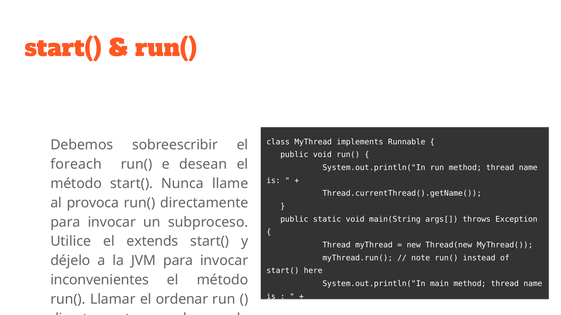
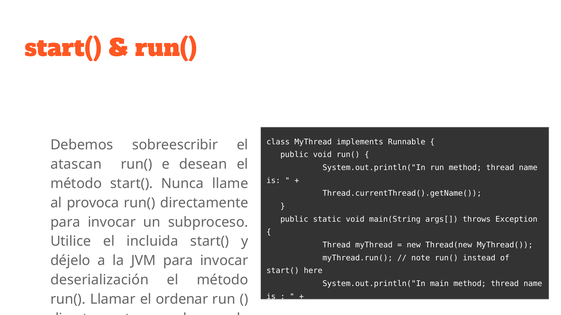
foreach: foreach -> atascan
extends: extends -> incluida
inconvenientes: inconvenientes -> deserialización
